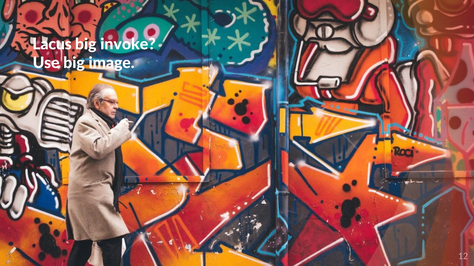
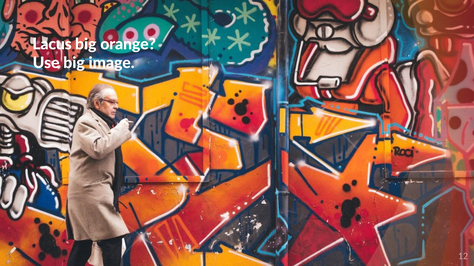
invoke: invoke -> orange
